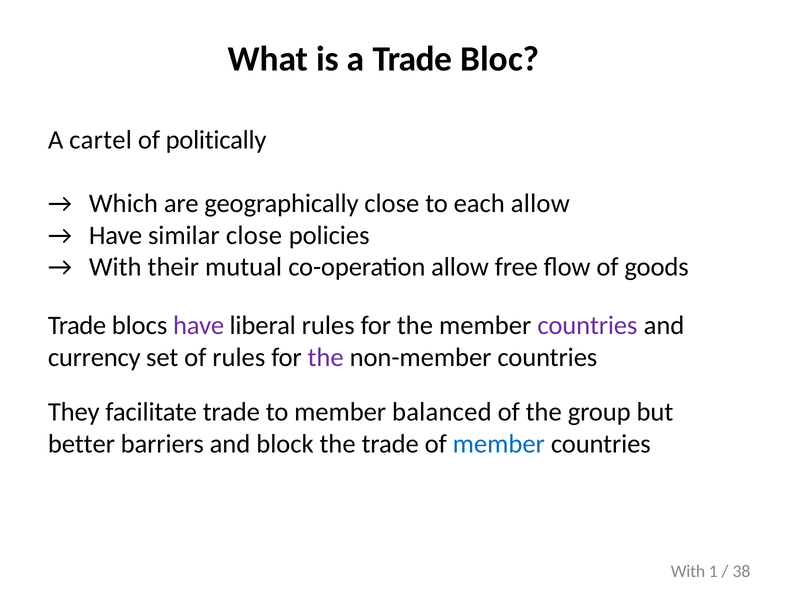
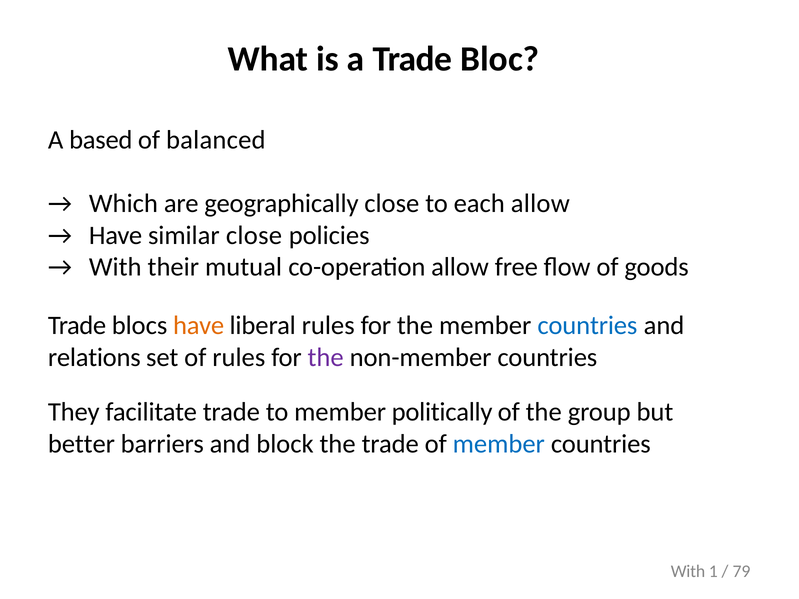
cartel: cartel -> based
politically: politically -> balanced
have at (199, 325) colour: purple -> orange
countries at (587, 325) colour: purple -> blue
currency: currency -> relations
balanced: balanced -> politically
38: 38 -> 79
